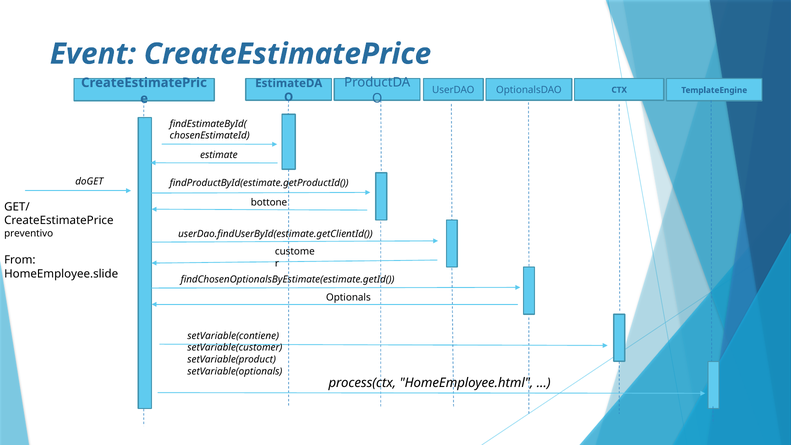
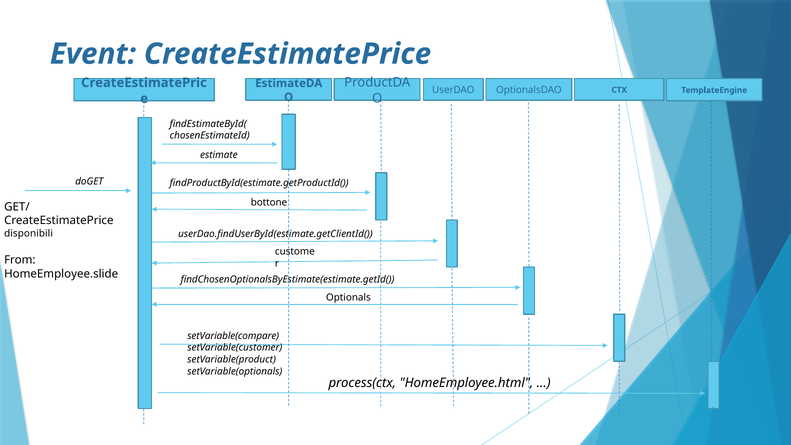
preventivo: preventivo -> disponibili
setVariable(contiene: setVariable(contiene -> setVariable(compare
